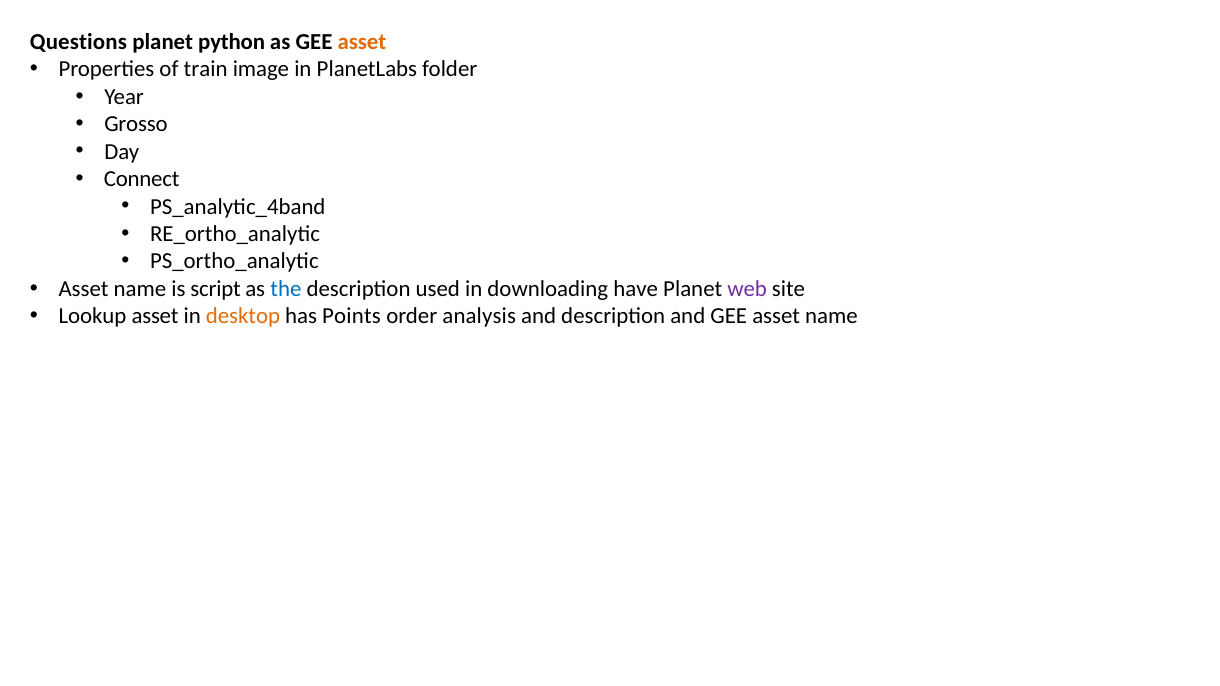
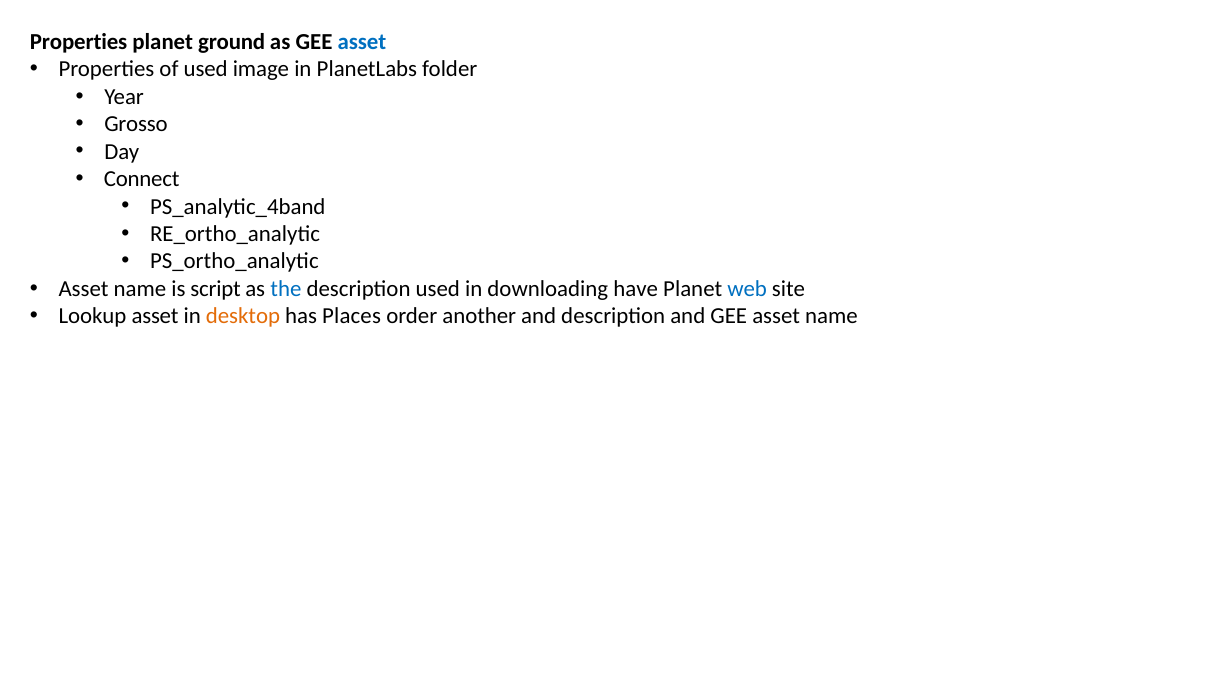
Questions at (78, 42): Questions -> Properties
python: python -> ground
asset at (362, 42) colour: orange -> blue
of train: train -> used
web colour: purple -> blue
Points: Points -> Places
analysis: analysis -> another
